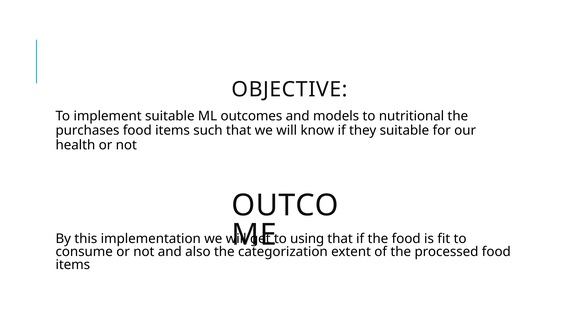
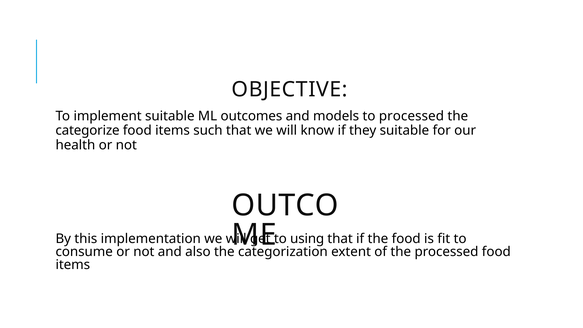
to nutritional: nutritional -> processed
purchases: purchases -> categorize
